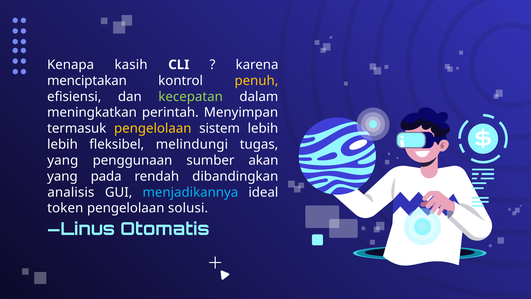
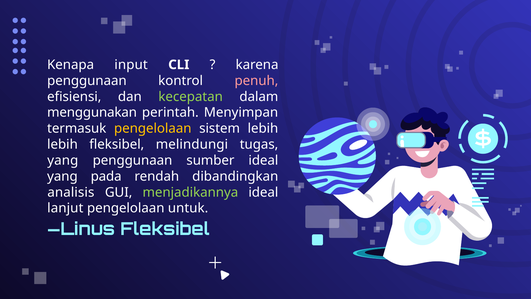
kasih: kasih -> input
menciptakan at (87, 81): menciptakan -> penggunaan
penuh colour: yellow -> pink
meningkatkan: meningkatkan -> menggunakan
sumber akan: akan -> ideal
menjadikannya colour: light blue -> light green
token: token -> lanjut
solusi: solusi -> untuk
—Linus Otomatis: Otomatis -> Fleksibel
